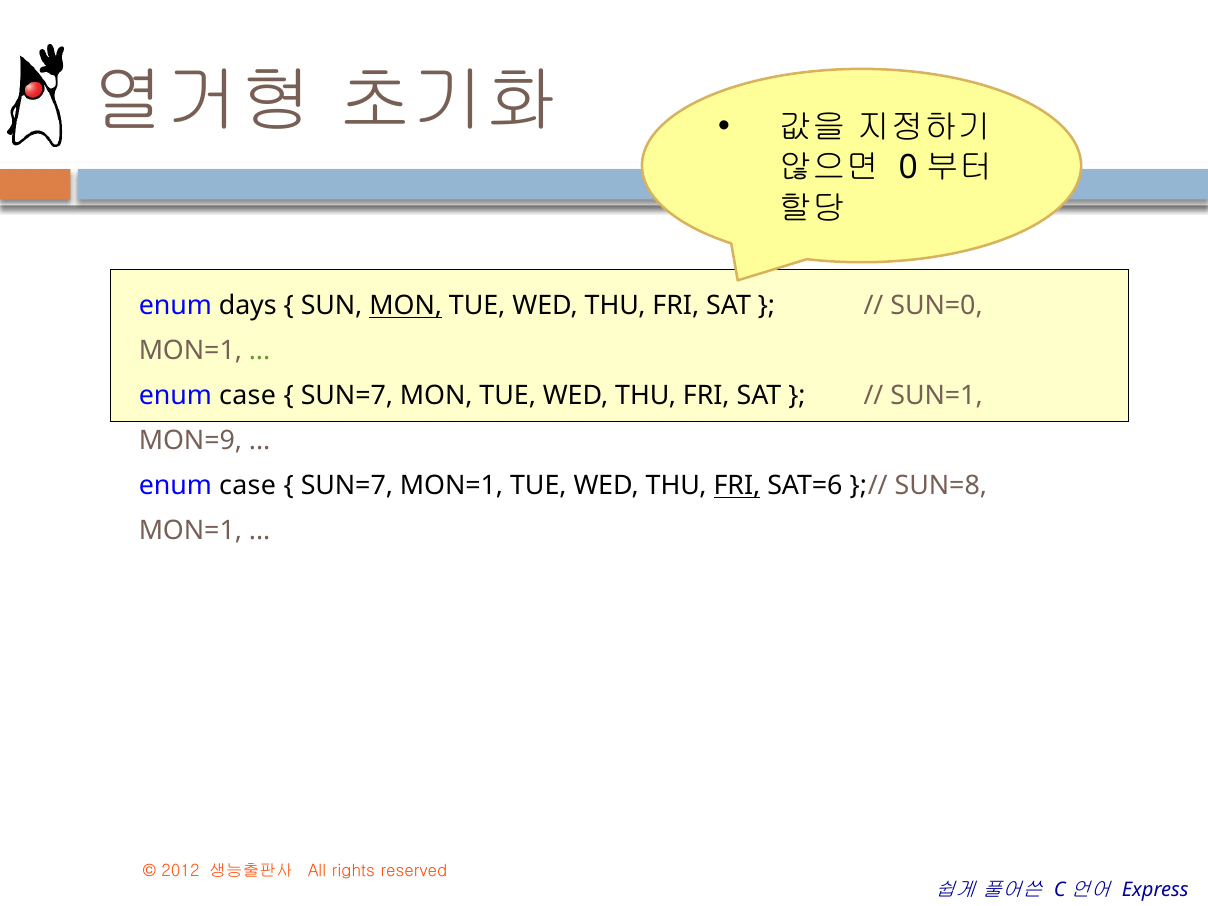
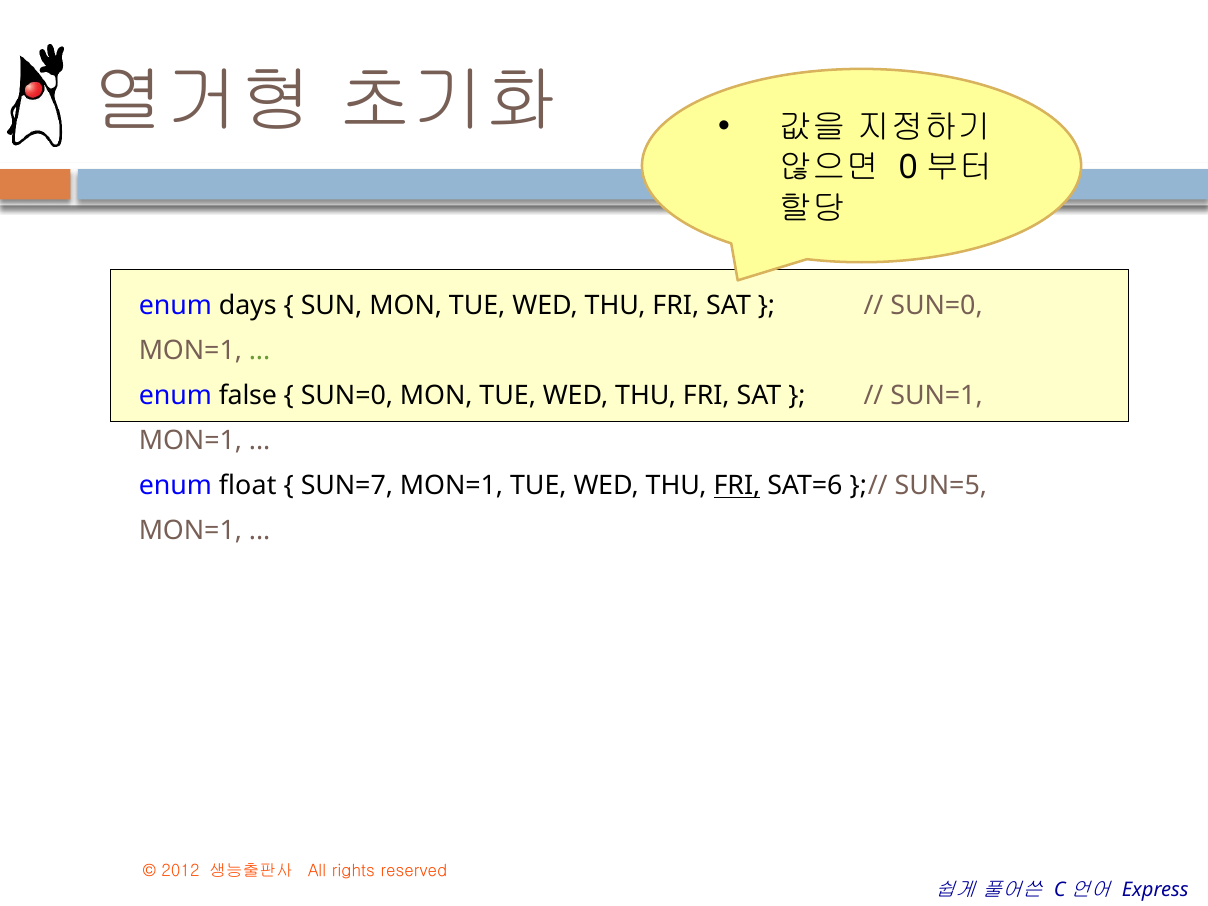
MON at (406, 306) underline: present -> none
case at (248, 396): case -> false
SUN=7 at (347, 396): SUN=7 -> SUN=0
MON=9 at (190, 441): MON=9 -> MON=1
case at (248, 486): case -> float
SUN=8: SUN=8 -> SUN=5
